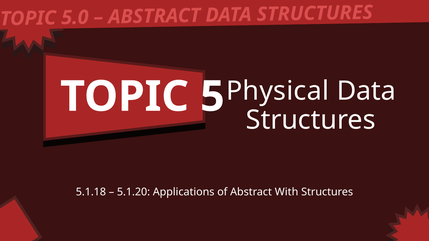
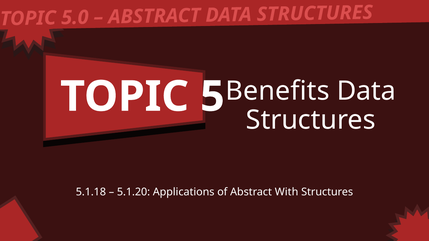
Physical: Physical -> Benefits
